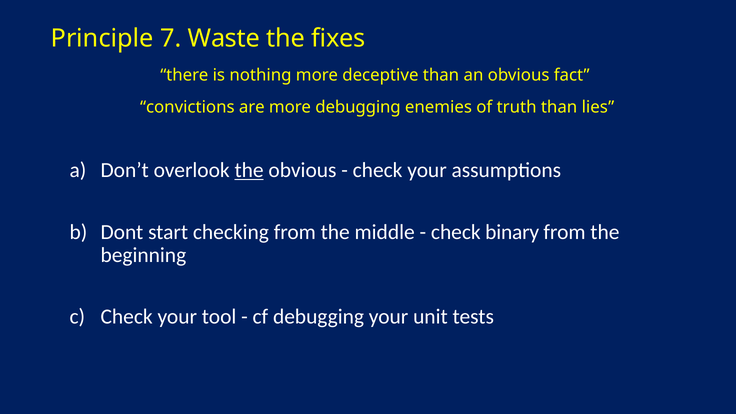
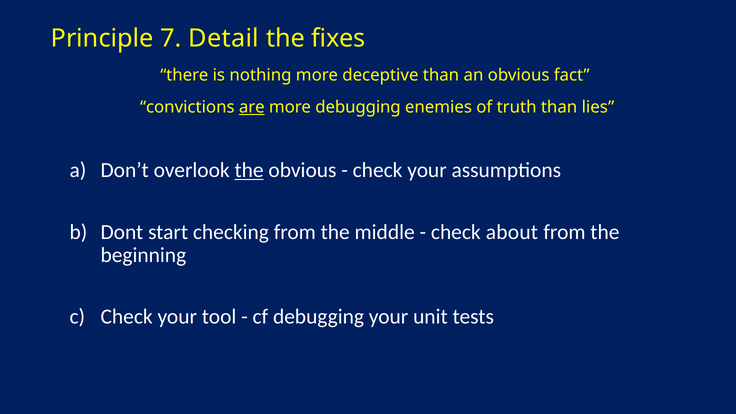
Waste: Waste -> Detail
are underline: none -> present
binary: binary -> about
